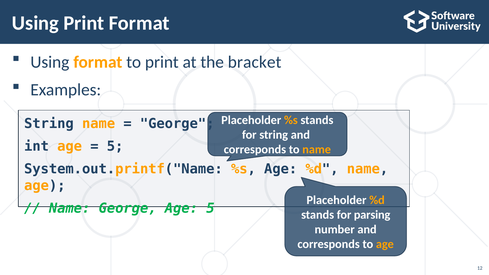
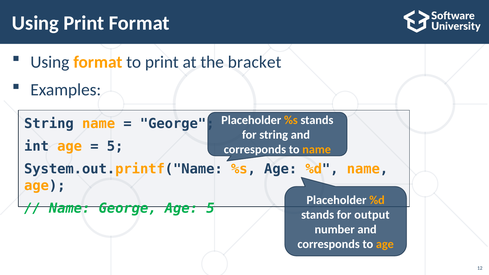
parsing: parsing -> output
